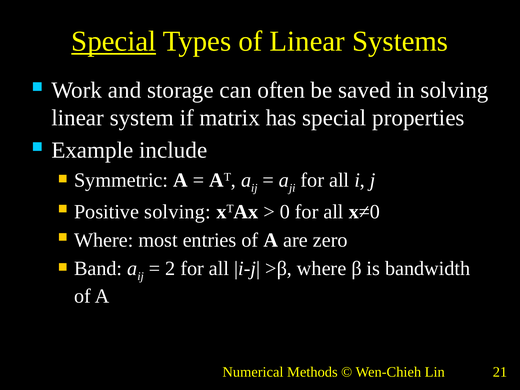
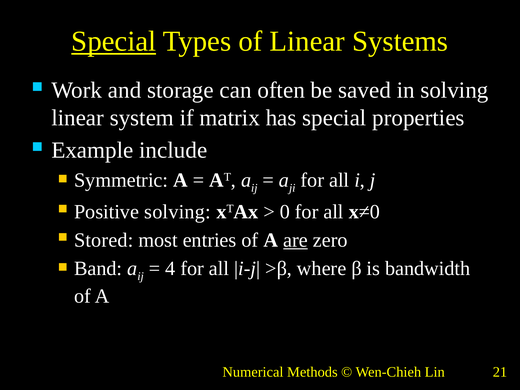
Where at (104, 240): Where -> Stored
are underline: none -> present
2: 2 -> 4
